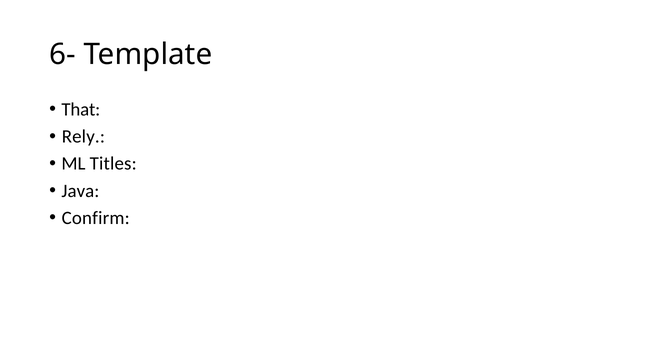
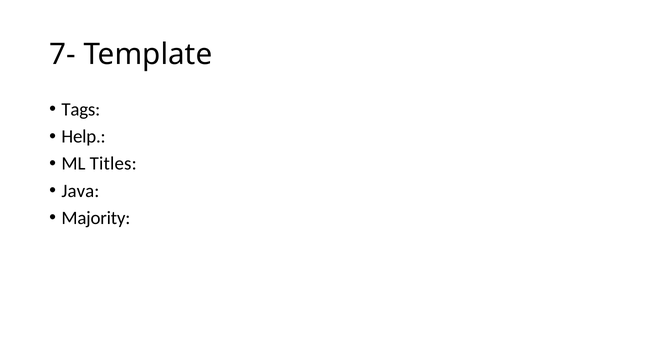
6-: 6- -> 7-
That: That -> Tags
Rely: Rely -> Help
Confirm: Confirm -> Majority
